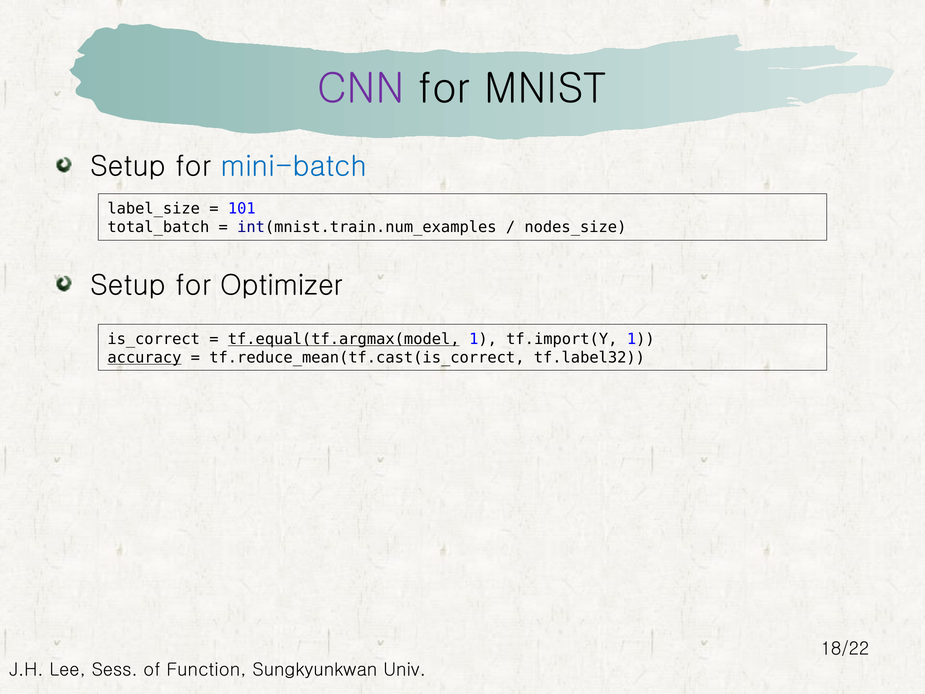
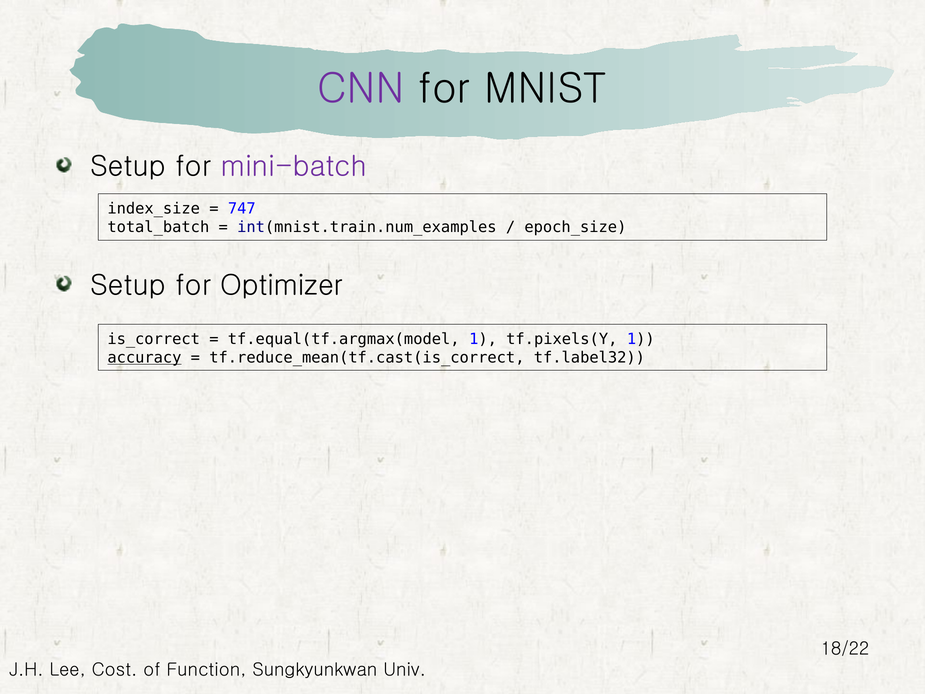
mini-batch colour: blue -> purple
label_size: label_size -> index_size
101: 101 -> 747
nodes_size: nodes_size -> epoch_size
tf.equal(tf.argmax(model underline: present -> none
tf.import(Y: tf.import(Y -> tf.pixels(Y
Sess: Sess -> Cost
